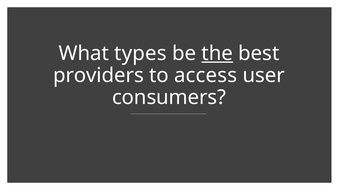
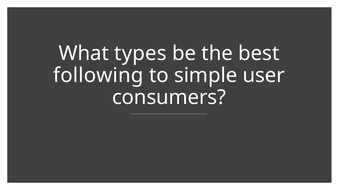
the underline: present -> none
providers: providers -> following
access: access -> simple
